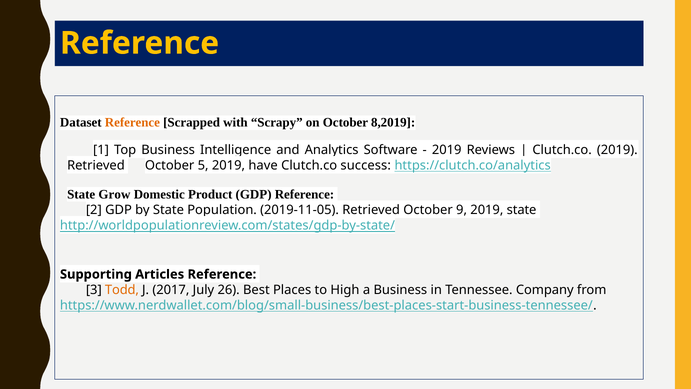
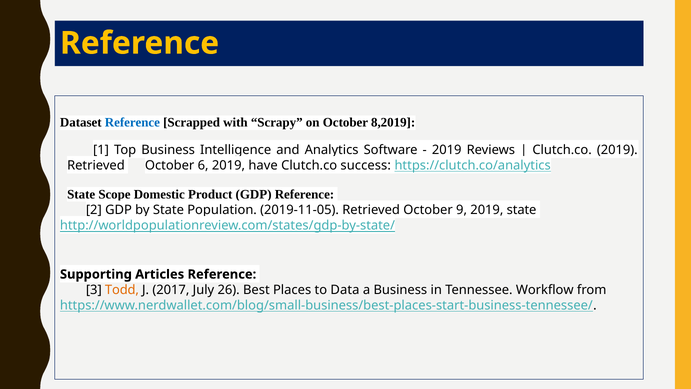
Reference at (132, 123) colour: orange -> blue
5: 5 -> 6
Grow: Grow -> Scope
High: High -> Data
Company: Company -> Workflow
